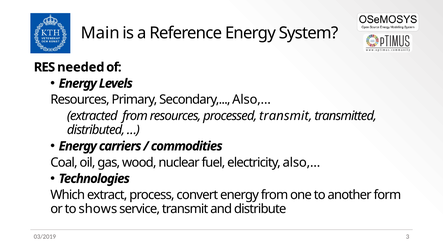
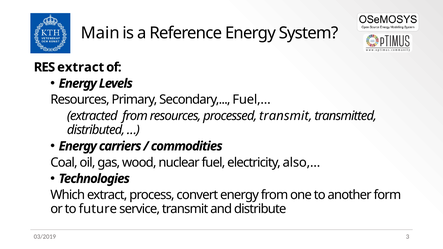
RES needed: needed -> extract
Secondary Also,…: Also,… -> Fuel,…
shows: shows -> future
